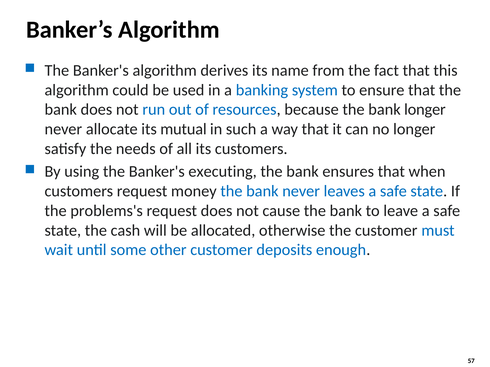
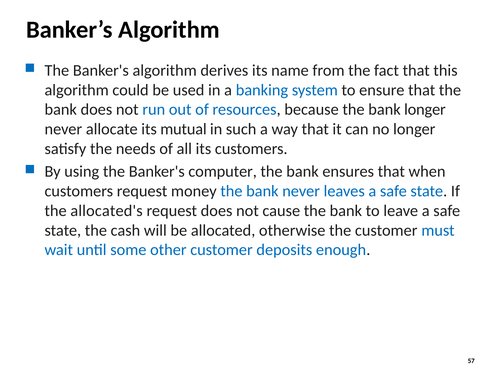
executing: executing -> computer
problems's: problems's -> allocated's
